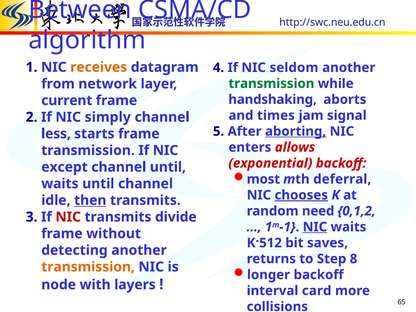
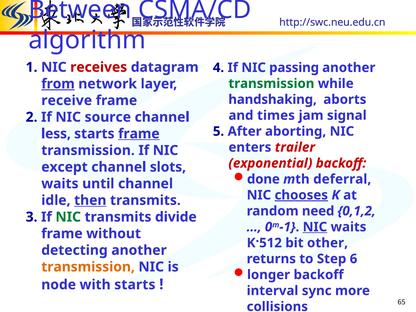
receives colour: orange -> red
seldom: seldom -> passing
from underline: none -> present
current: current -> receive
simply: simply -> source
aborting underline: present -> none
frame at (139, 134) underline: none -> present
allows: allows -> trailer
channel until: until -> slots
most: most -> done
NIC at (68, 217) colour: red -> green
1 at (269, 227): 1 -> 0
saves: saves -> other
8: 8 -> 6
with layers: layers -> starts
card: card -> sync
